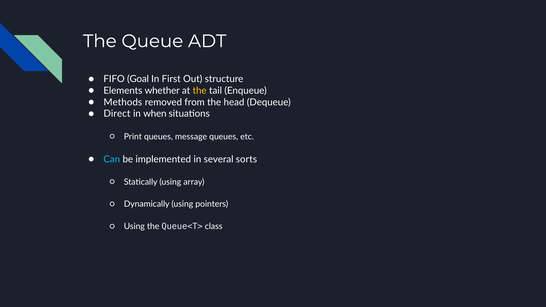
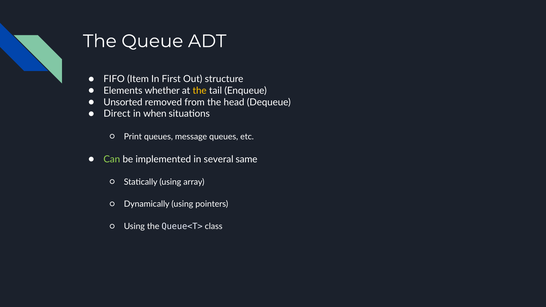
Goal: Goal -> Item
Methods: Methods -> Unsorted
Can colour: light blue -> light green
sorts: sorts -> same
